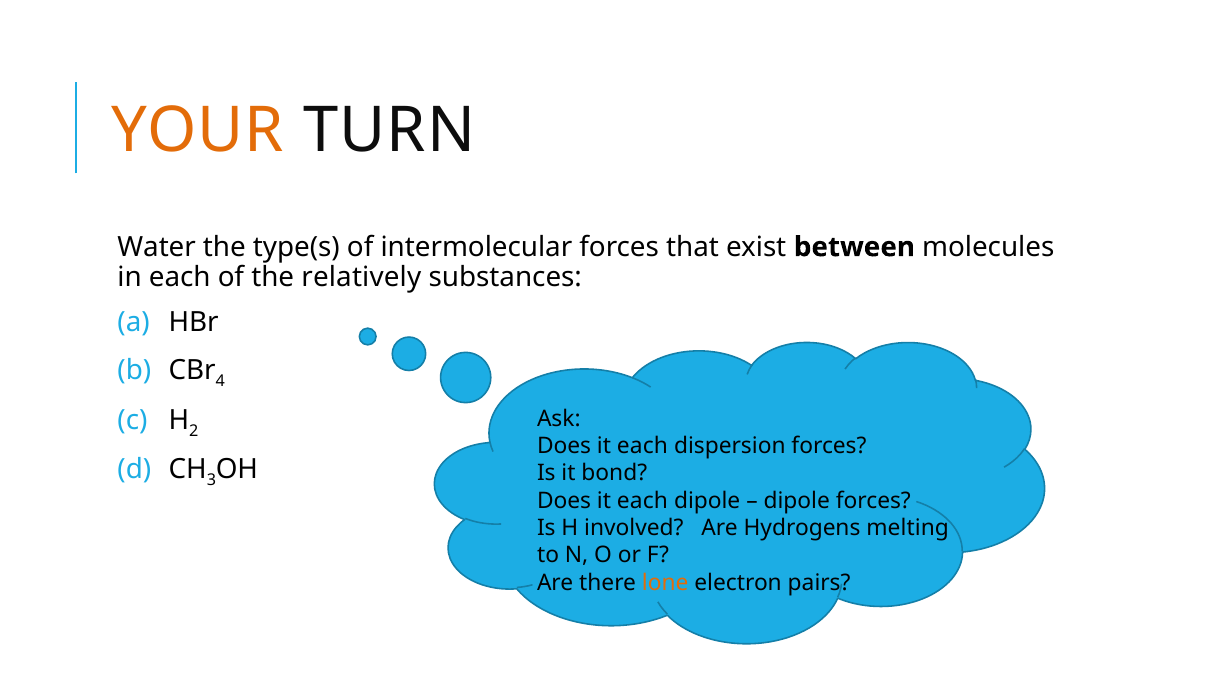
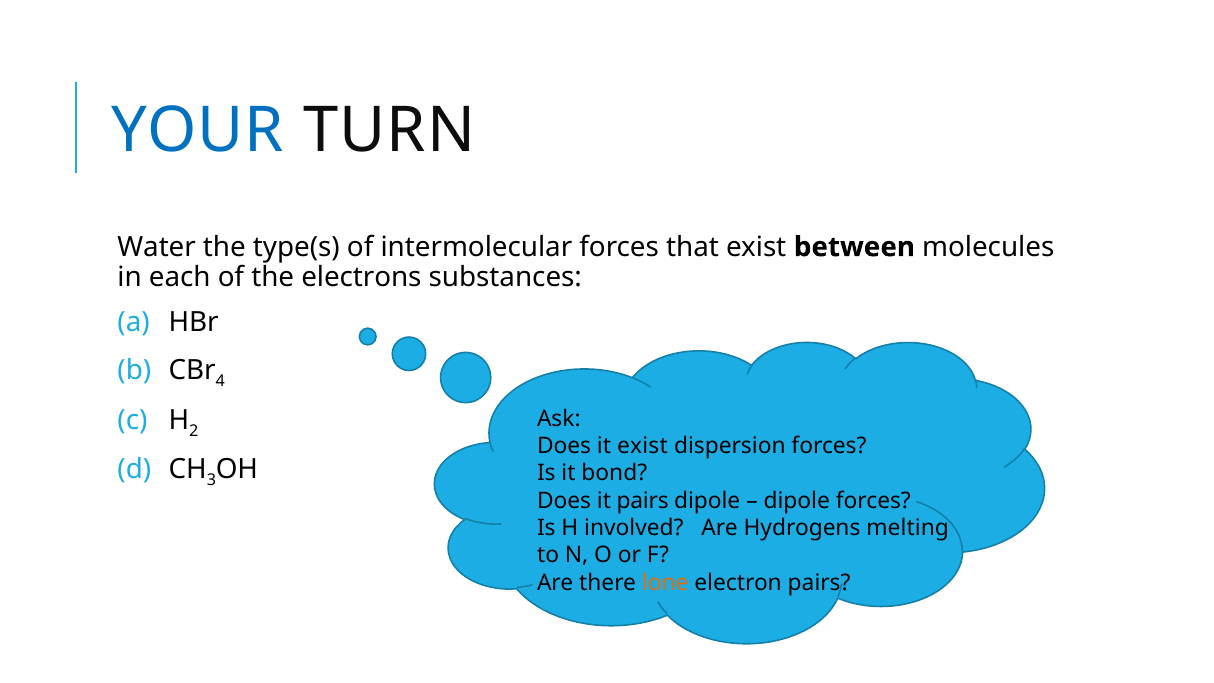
YOUR colour: orange -> blue
relatively: relatively -> electrons
each at (642, 446): each -> exist
each at (642, 500): each -> pairs
